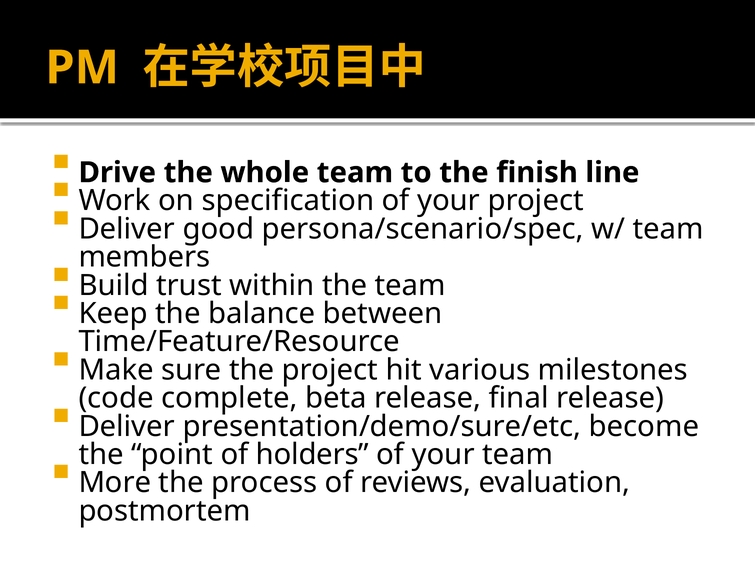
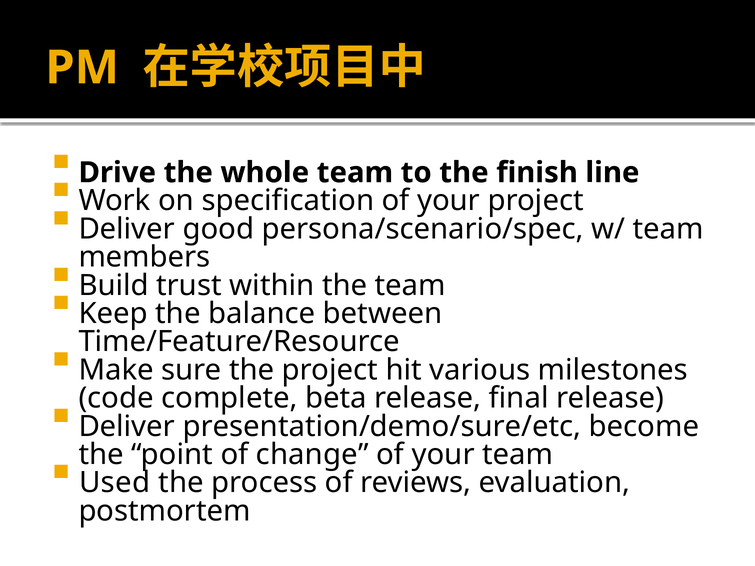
holders: holders -> change
More: More -> Used
